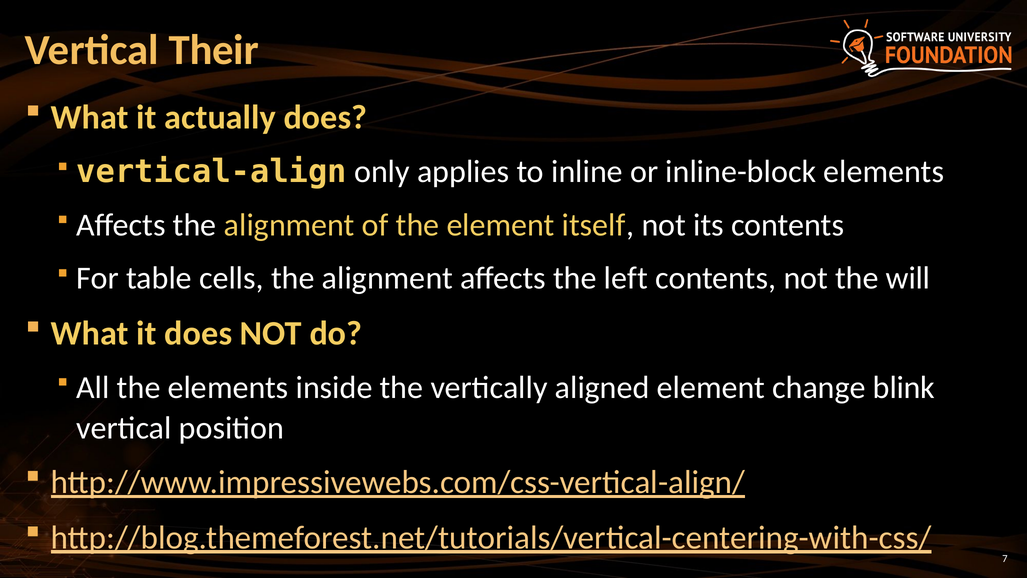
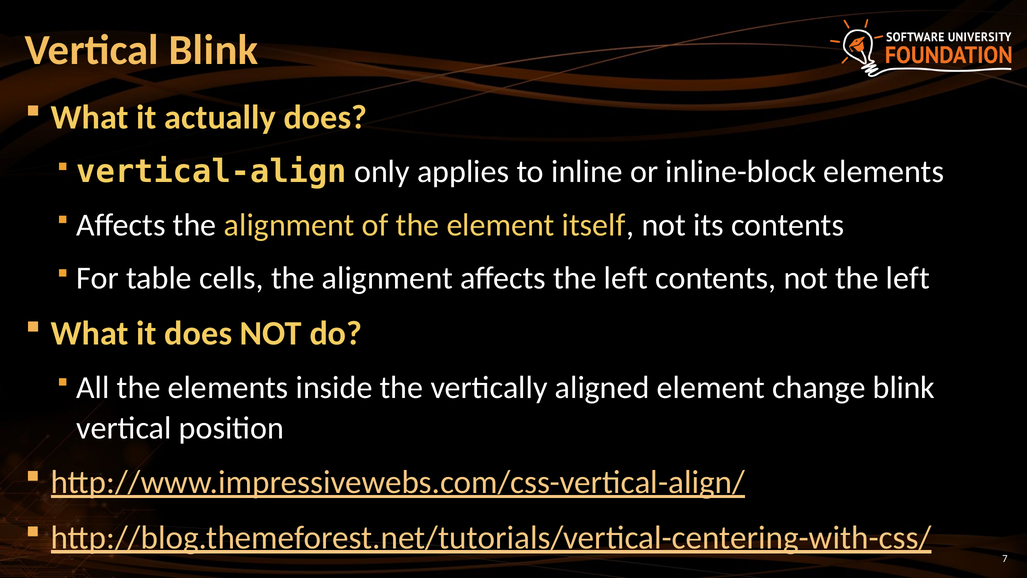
Vertical Their: Their -> Blink
not the will: will -> left
